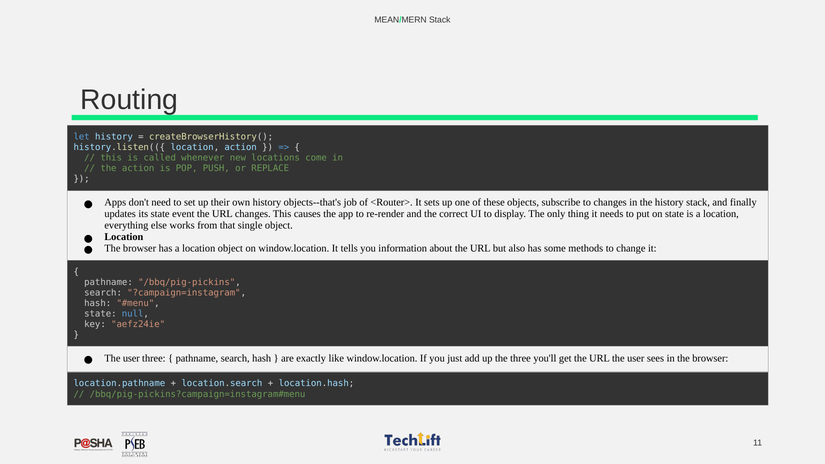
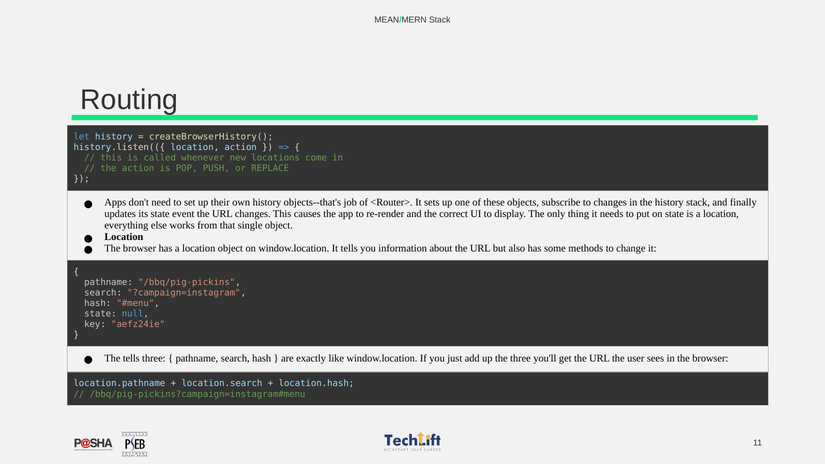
user at (131, 358): user -> tells
